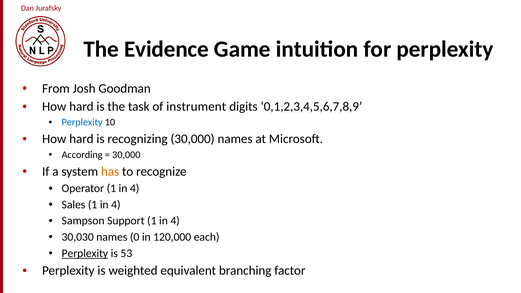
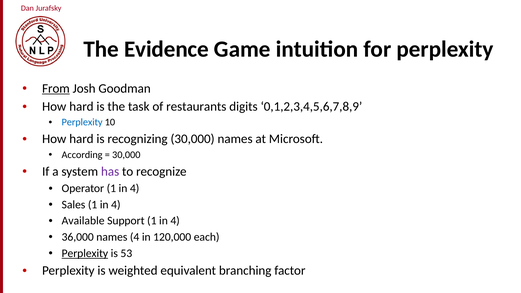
From underline: none -> present
instrument: instrument -> restaurants
has colour: orange -> purple
Sampson: Sampson -> Available
30,030: 30,030 -> 36,000
names 0: 0 -> 4
